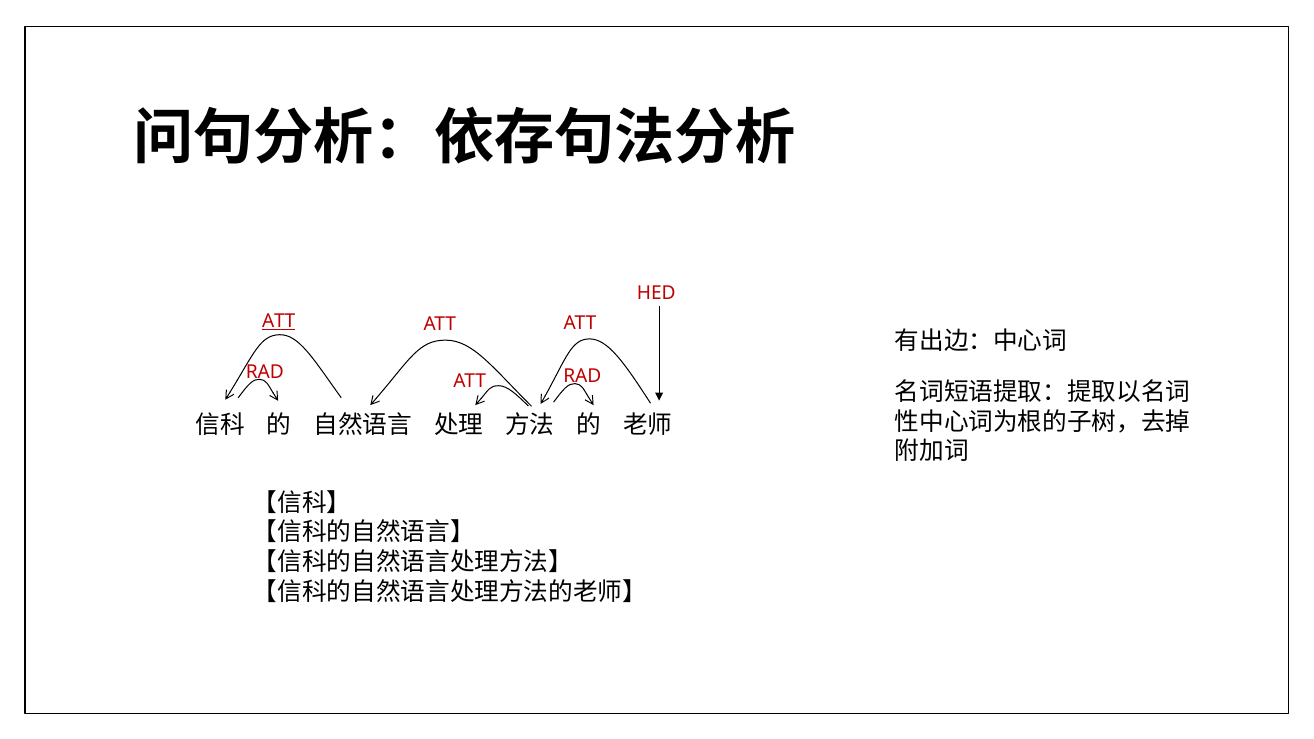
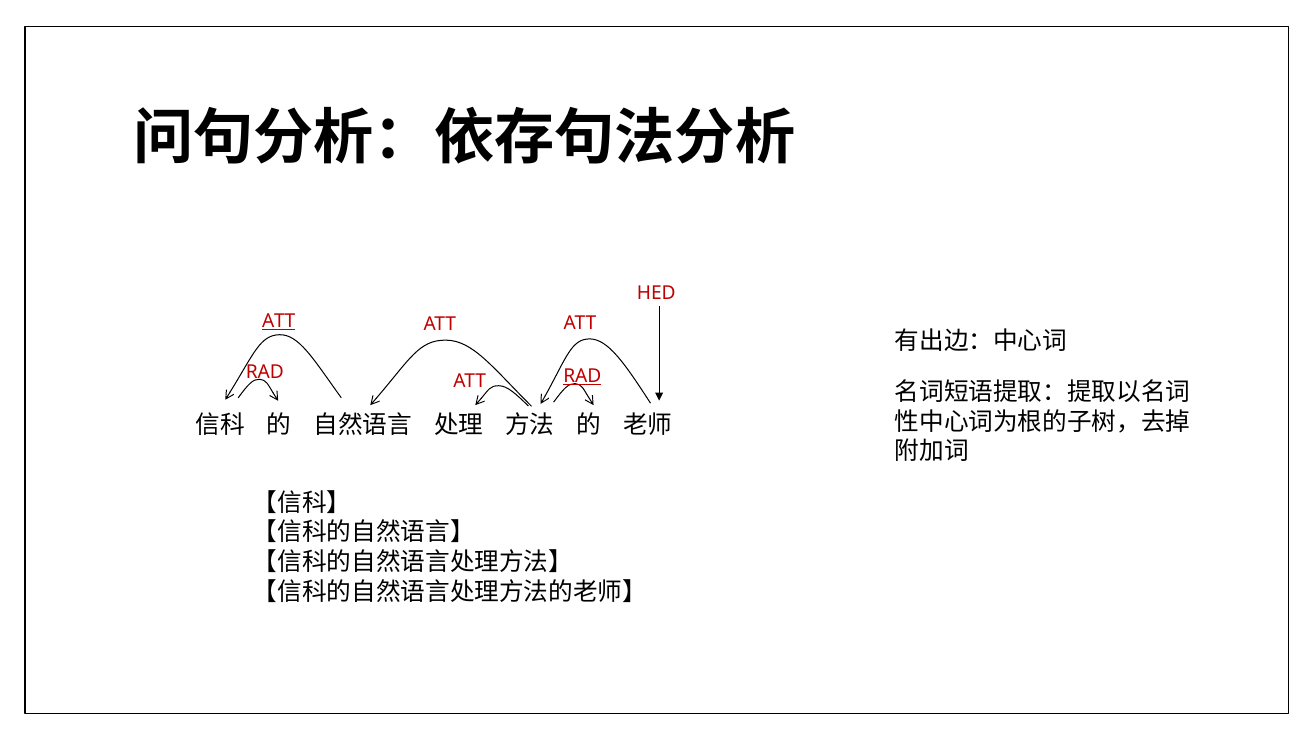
RAD at (582, 377) underline: none -> present
